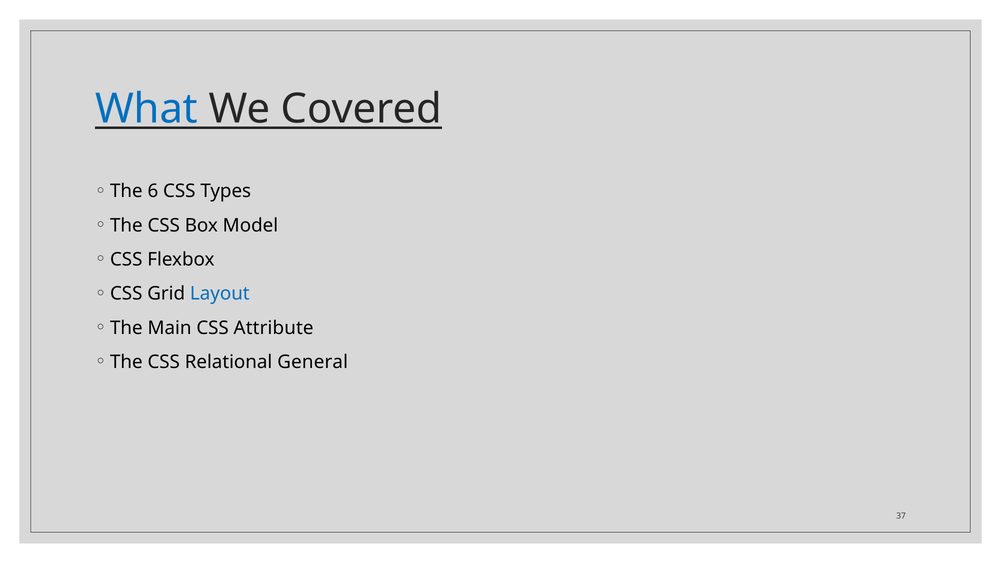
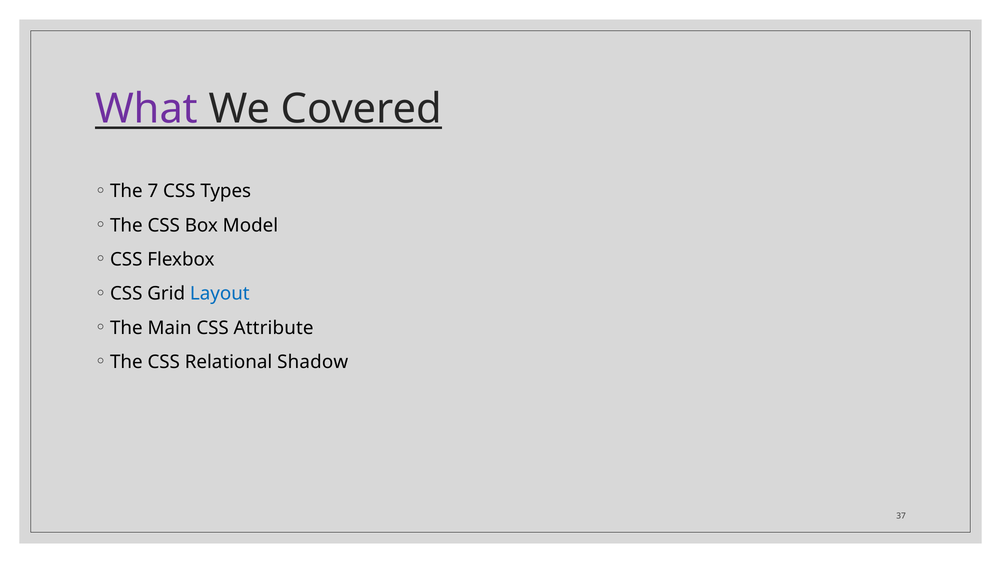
What colour: blue -> purple
6: 6 -> 7
General: General -> Shadow
